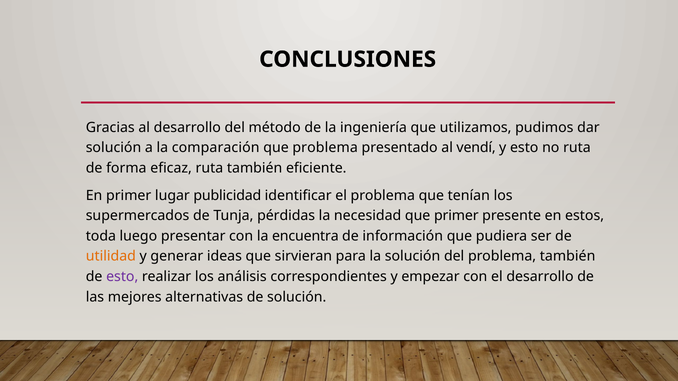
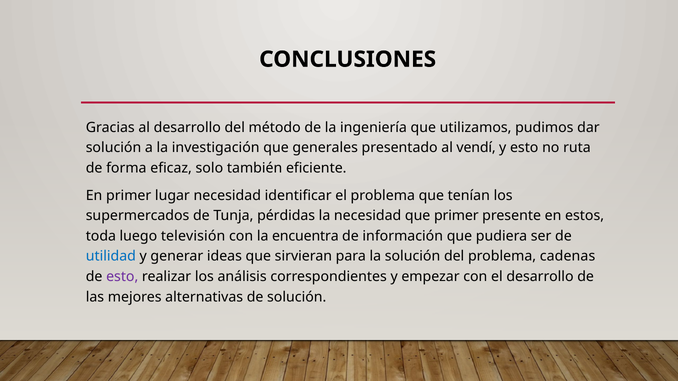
comparación: comparación -> investigación
que problema: problema -> generales
eficaz ruta: ruta -> solo
lugar publicidad: publicidad -> necesidad
presentar: presentar -> televisión
utilidad colour: orange -> blue
problema también: también -> cadenas
